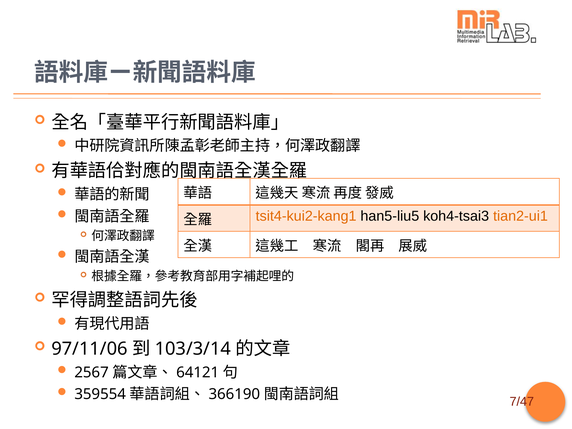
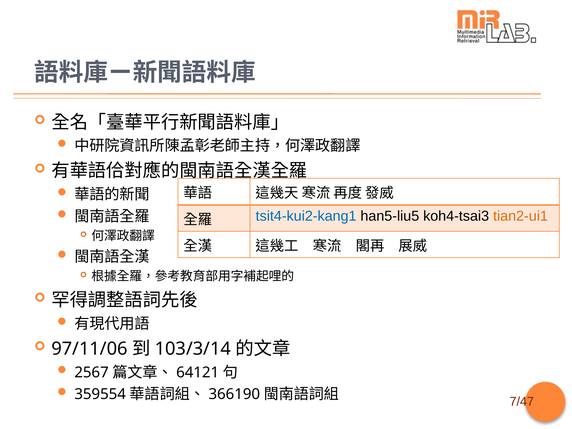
tsit4-kui2-kang1 colour: orange -> blue
